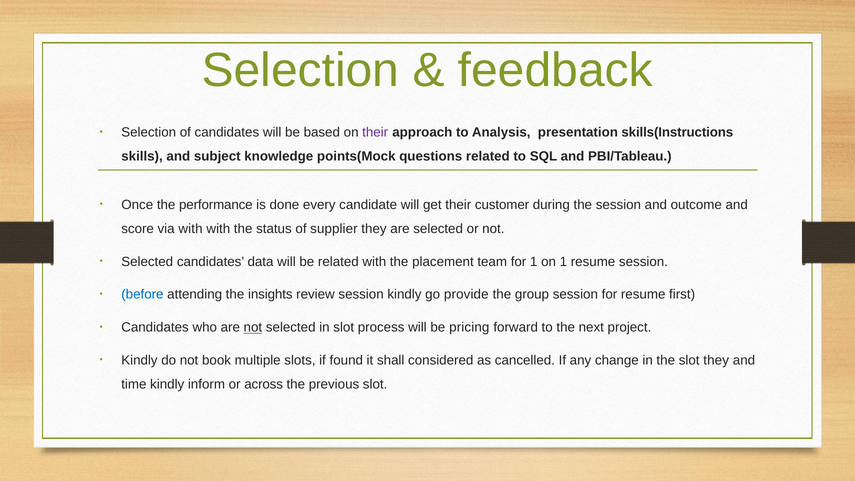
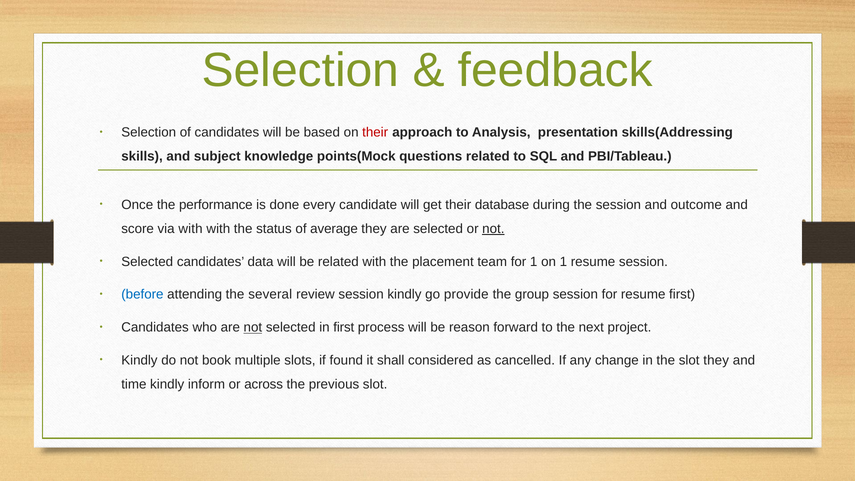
their at (375, 133) colour: purple -> red
skills(Instructions: skills(Instructions -> skills(Addressing
customer: customer -> database
supplier: supplier -> average
not at (493, 229) underline: none -> present
insights: insights -> several
in slot: slot -> first
pricing: pricing -> reason
